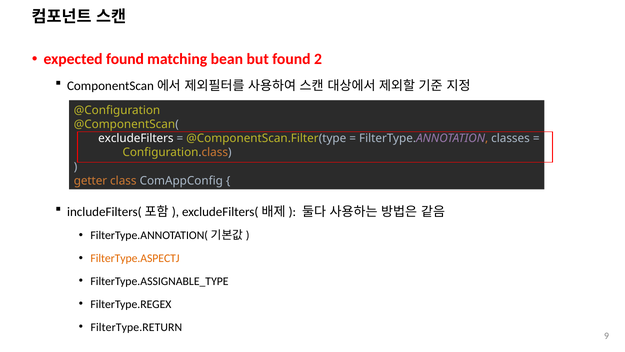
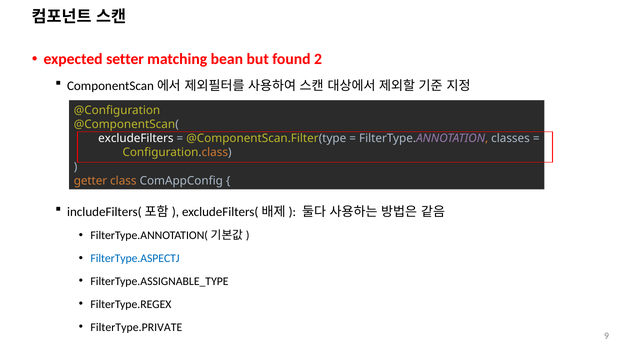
expected found: found -> setter
FilterType.ASPECTJ colour: orange -> blue
FilterType.RETURN: FilterType.RETURN -> FilterType.PRIVATE
